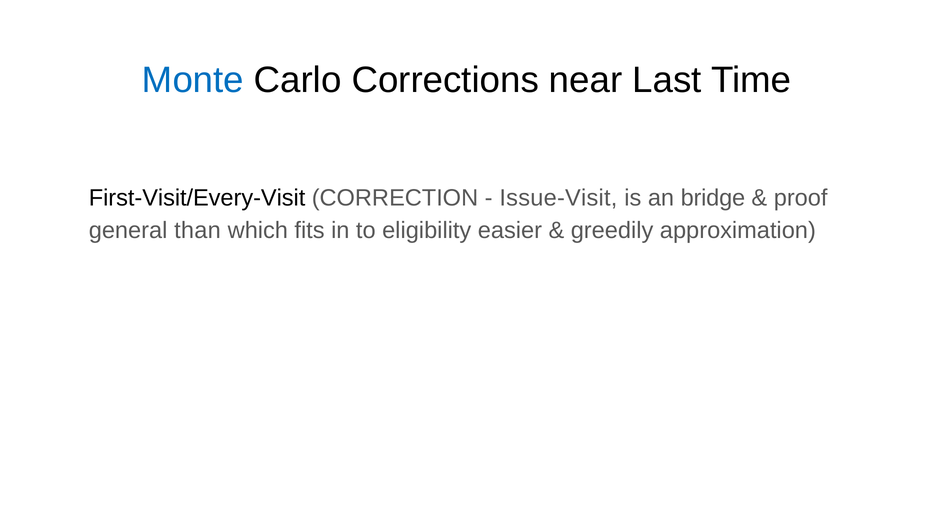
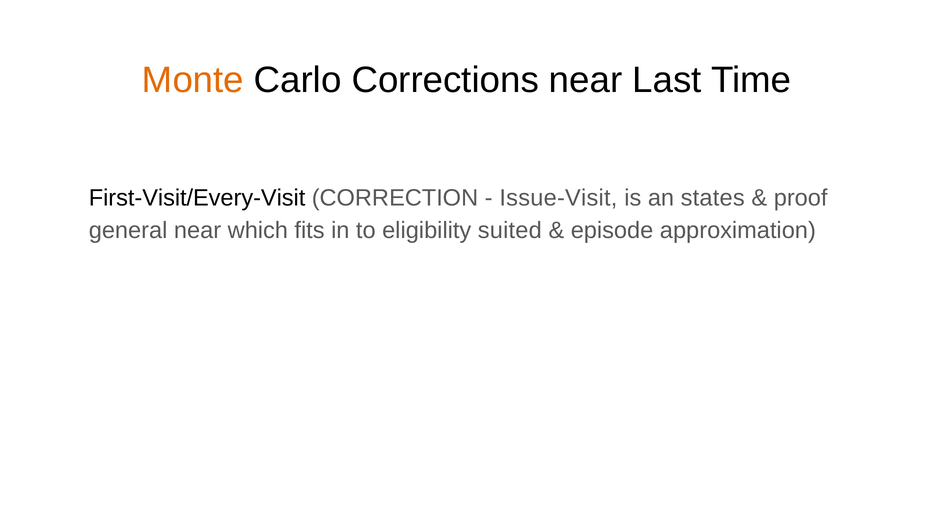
Monte colour: blue -> orange
bridge: bridge -> states
general than: than -> near
easier: easier -> suited
greedily: greedily -> episode
